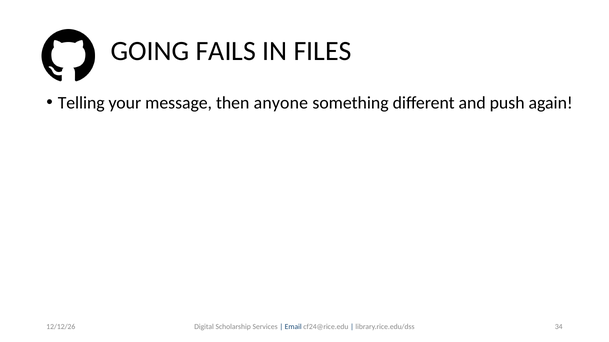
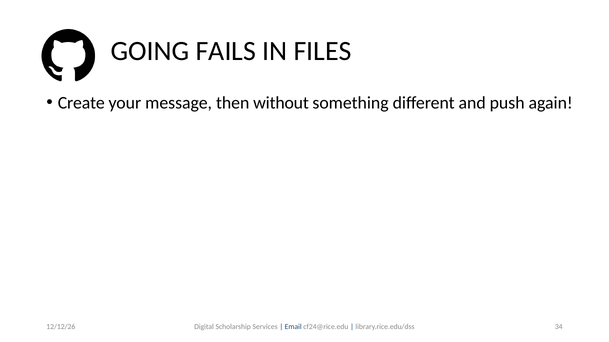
Telling: Telling -> Create
anyone: anyone -> without
